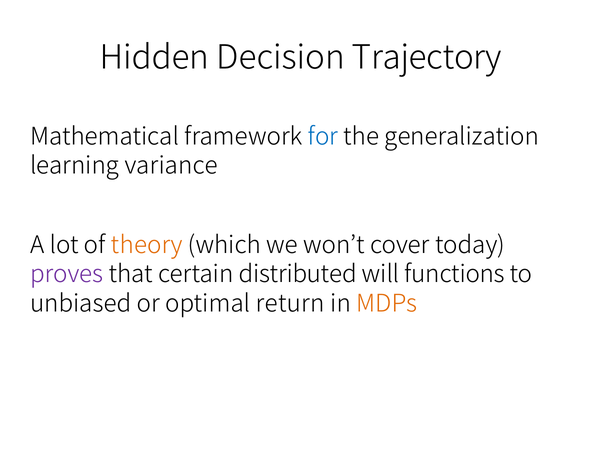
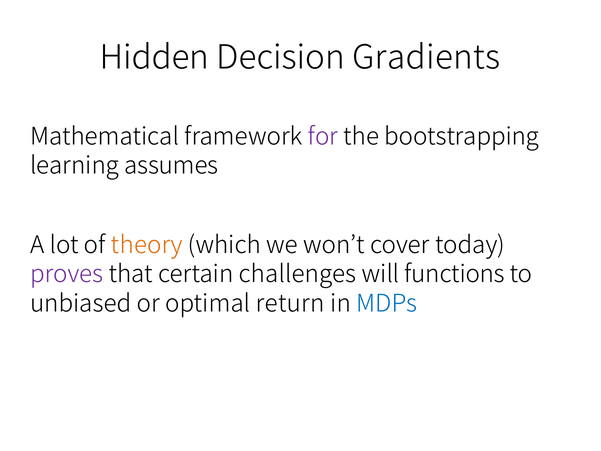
Trajectory: Trajectory -> Gradients
for colour: blue -> purple
generalization: generalization -> bootstrapping
variance: variance -> assumes
distributed: distributed -> challenges
MDPs colour: orange -> blue
